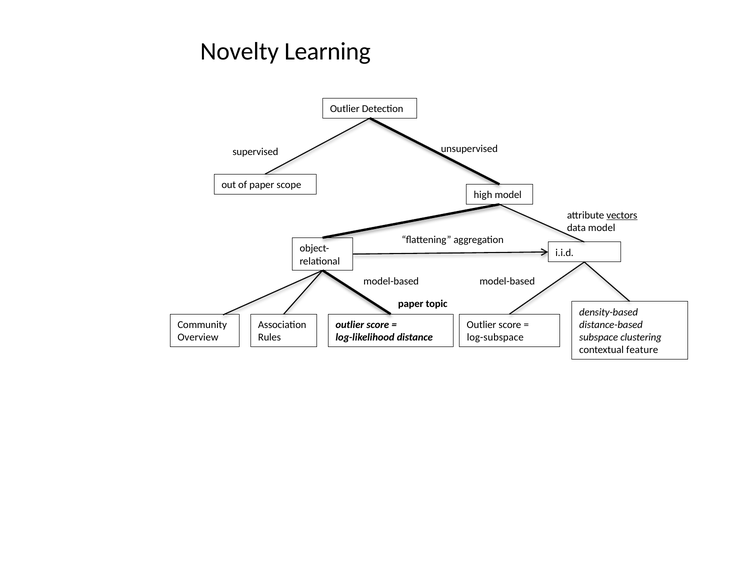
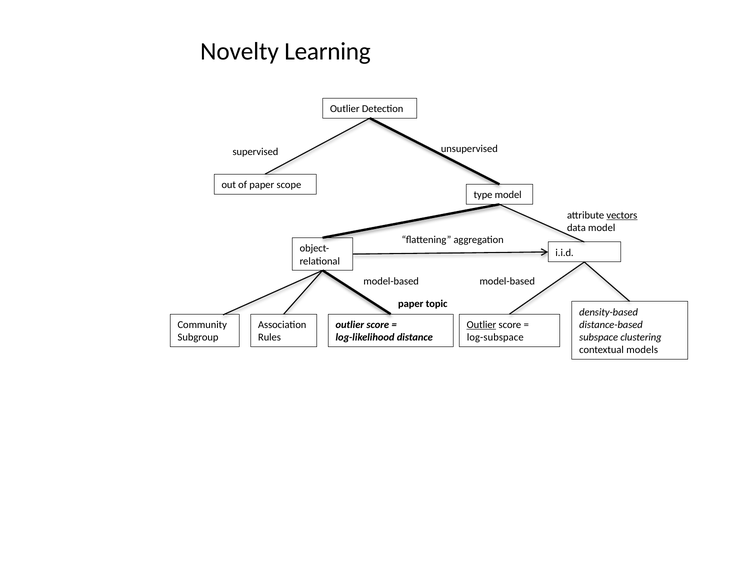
high: high -> type
Outlier at (481, 325) underline: none -> present
Overview: Overview -> Subgroup
feature: feature -> models
